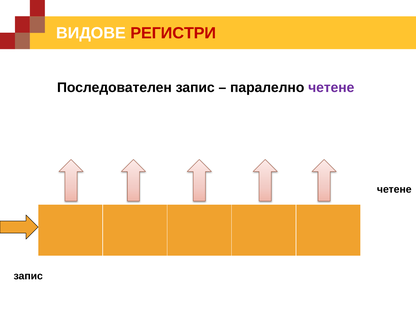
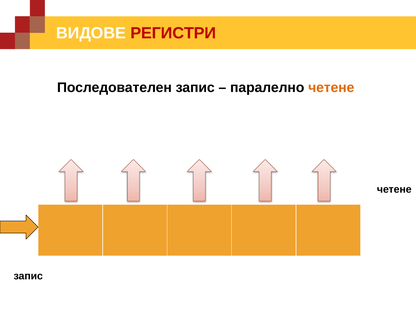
четене at (331, 88) colour: purple -> orange
